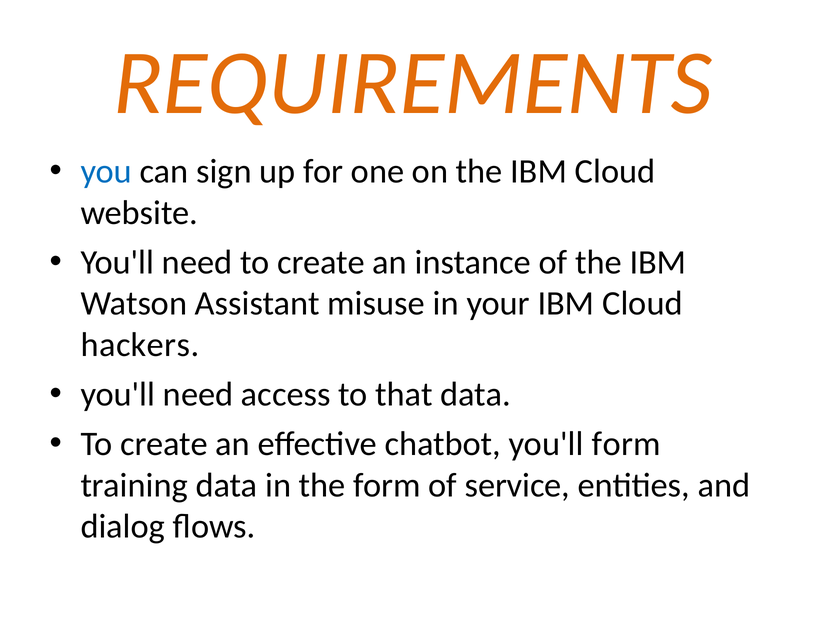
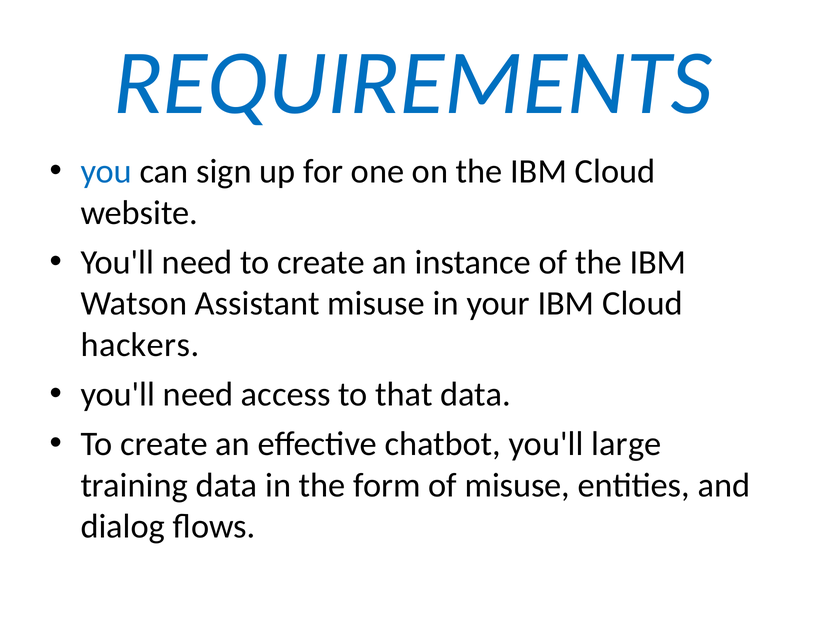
REQUIREMENTS colour: orange -> blue
you'll form: form -> large
of service: service -> misuse
